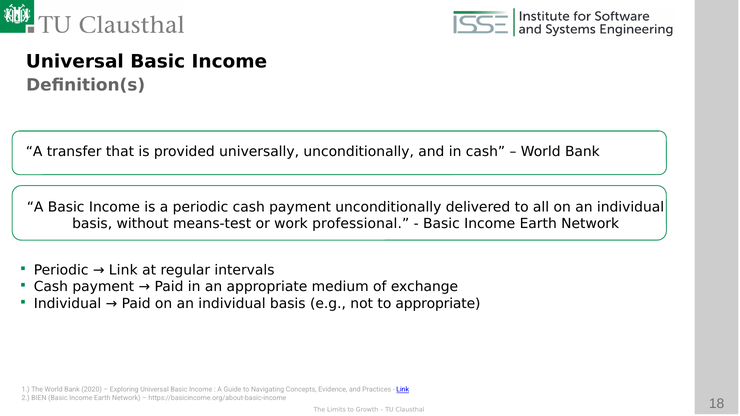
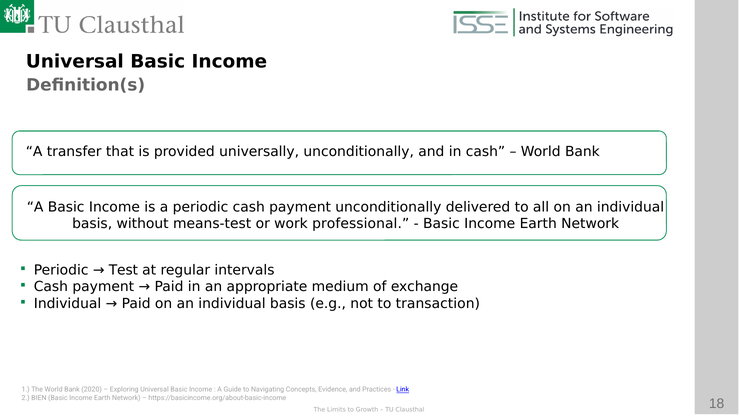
Link at (123, 270): Link -> Test
to appropriate: appropriate -> transaction
